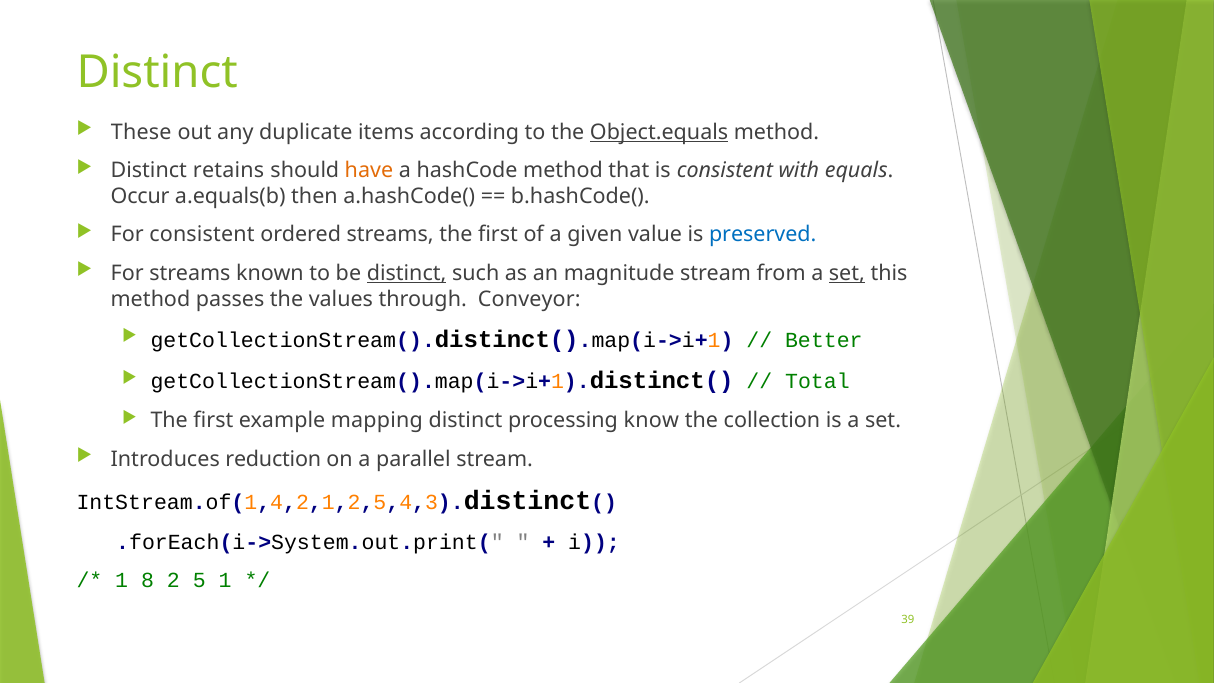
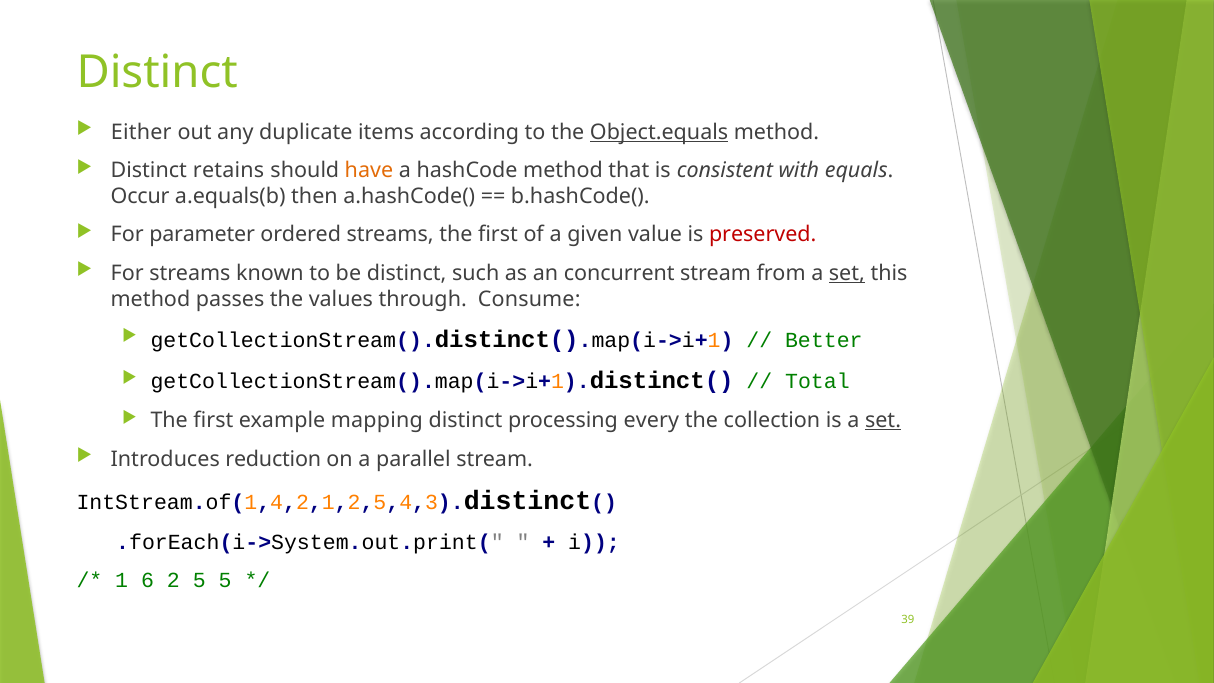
These: These -> Either
For consistent: consistent -> parameter
preserved colour: blue -> red
distinct at (407, 273) underline: present -> none
magnitude: magnitude -> concurrent
Conveyor: Conveyor -> Consume
know: know -> every
set at (883, 421) underline: none -> present
8: 8 -> 6
5 1: 1 -> 5
